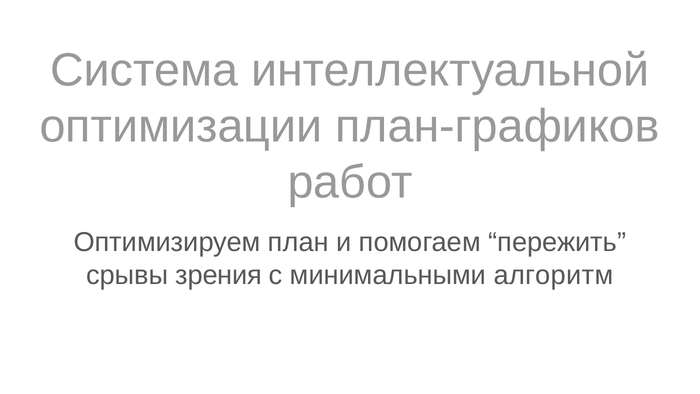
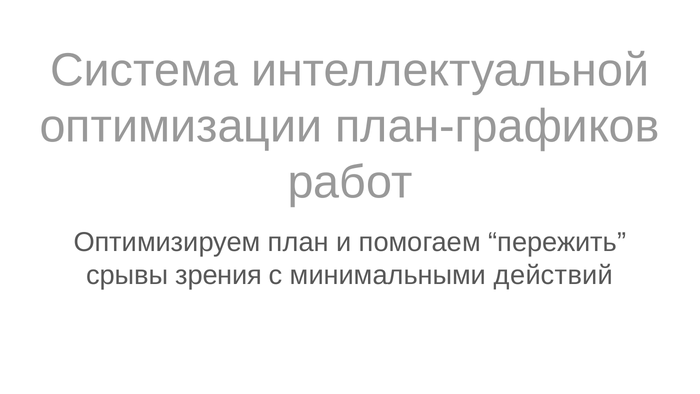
алгоритм: алгоритм -> действий
